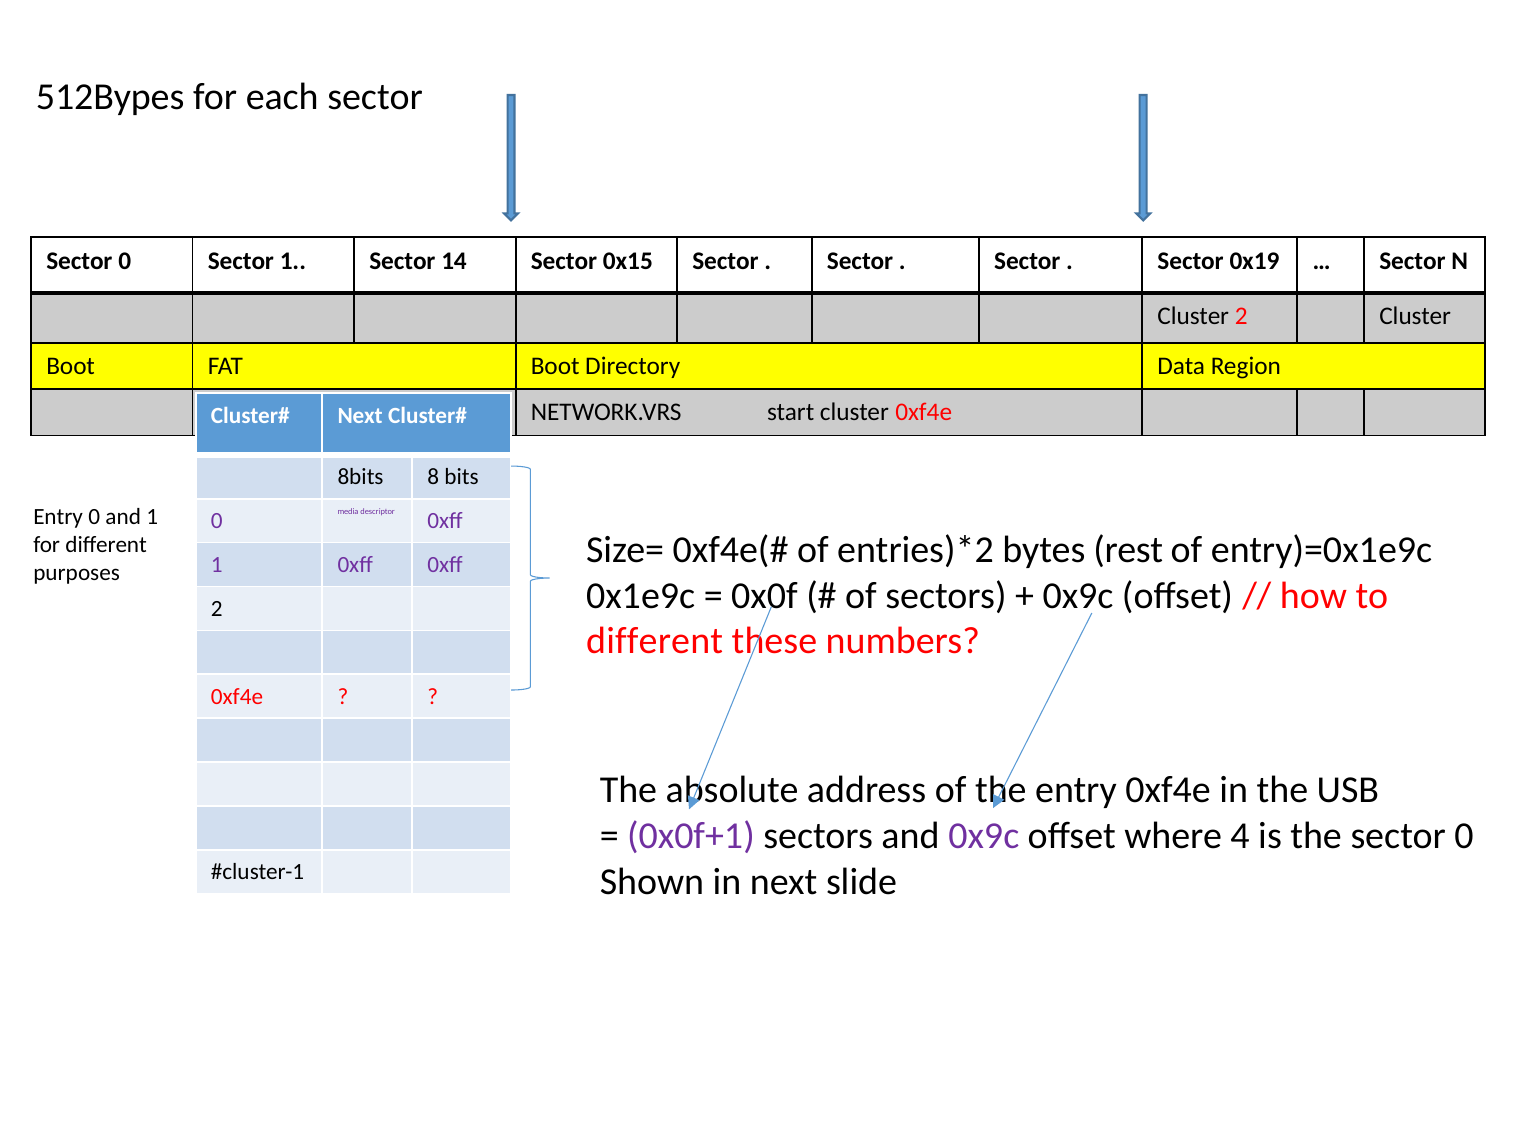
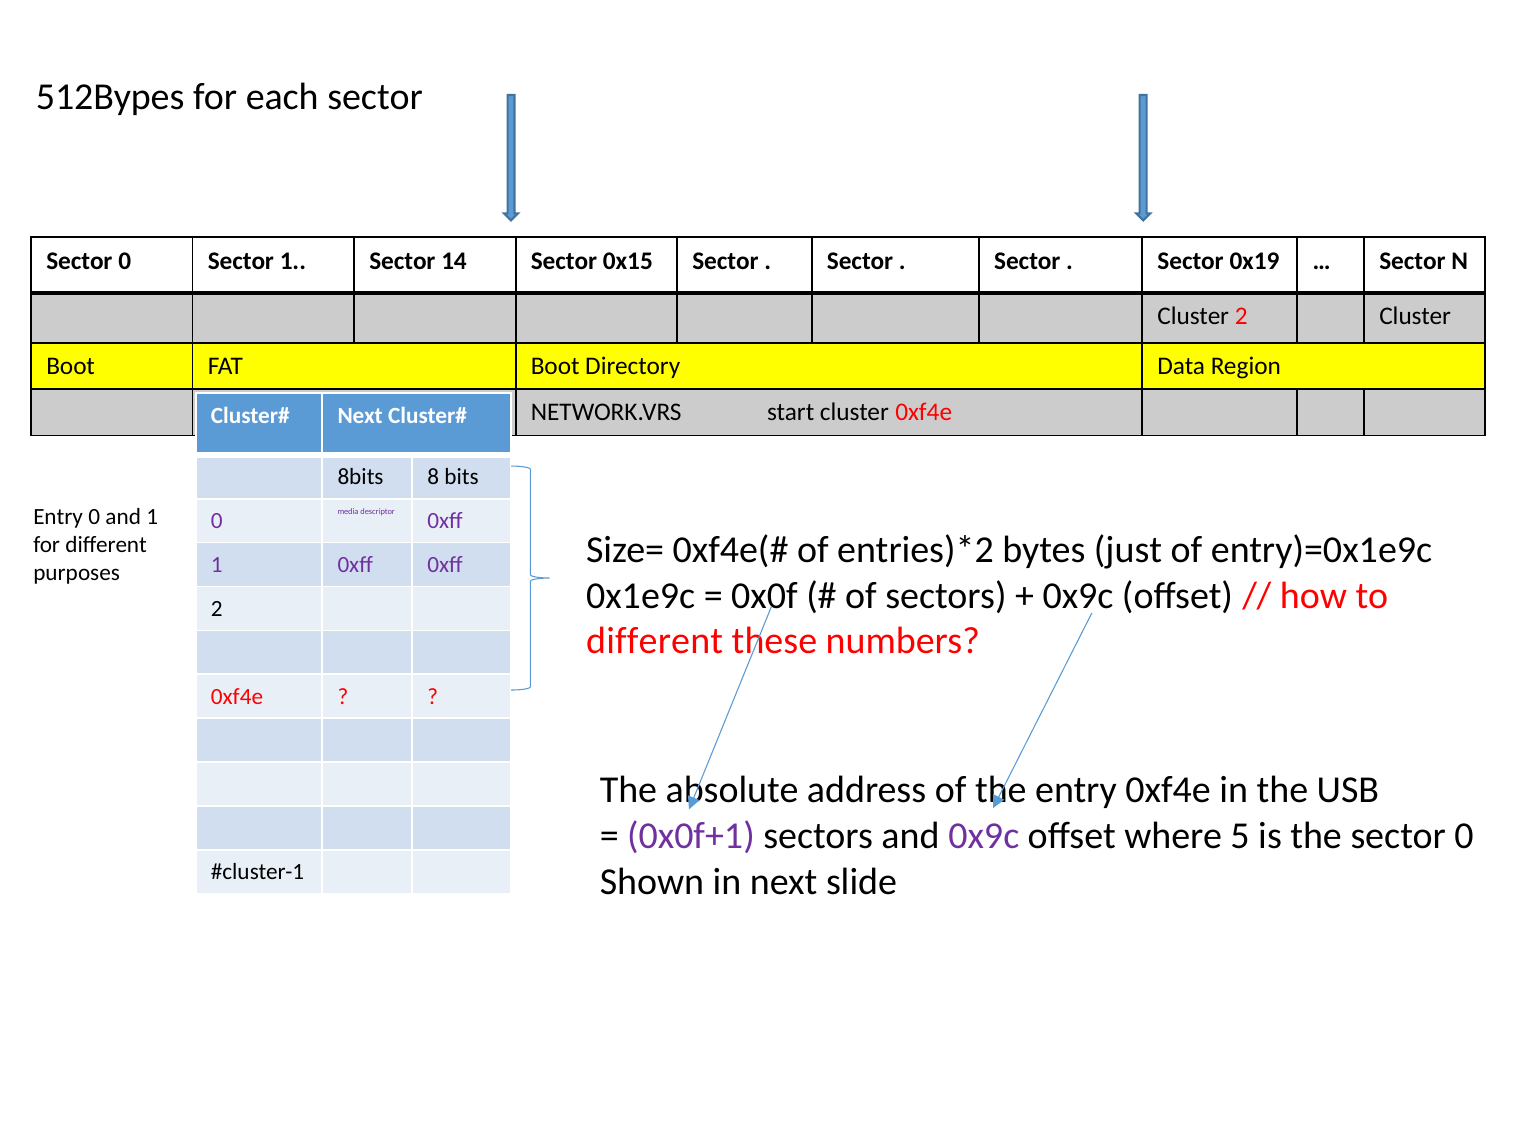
rest: rest -> just
4: 4 -> 5
